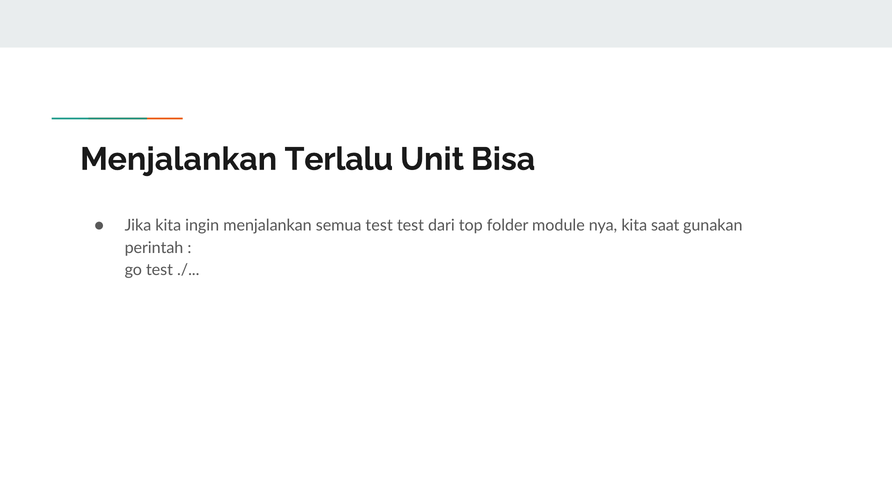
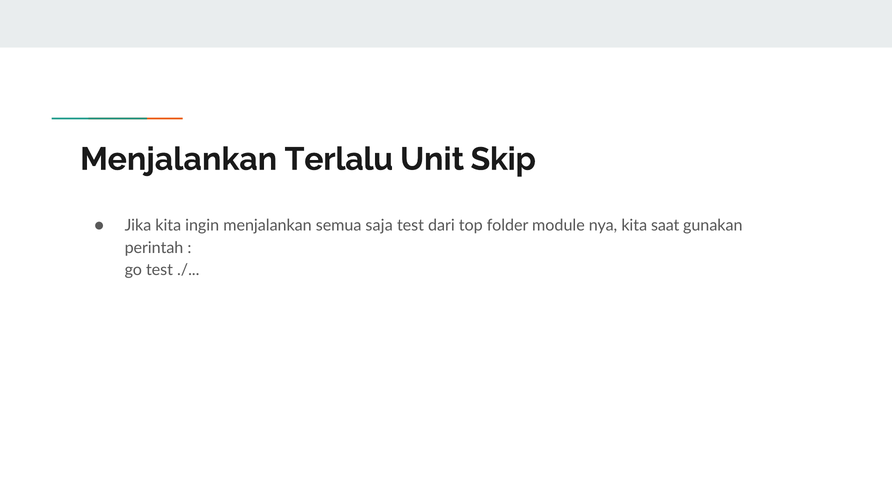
Bisa: Bisa -> Skip
semua test: test -> saja
